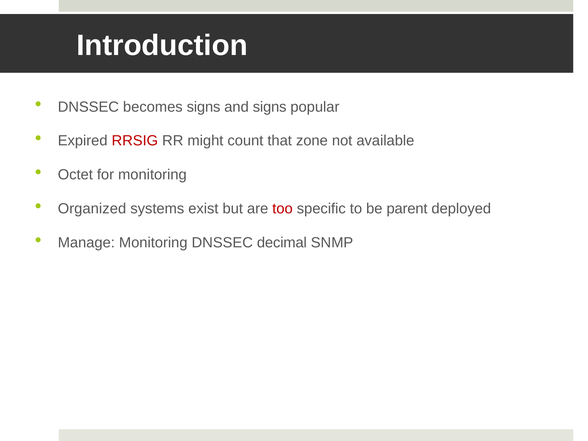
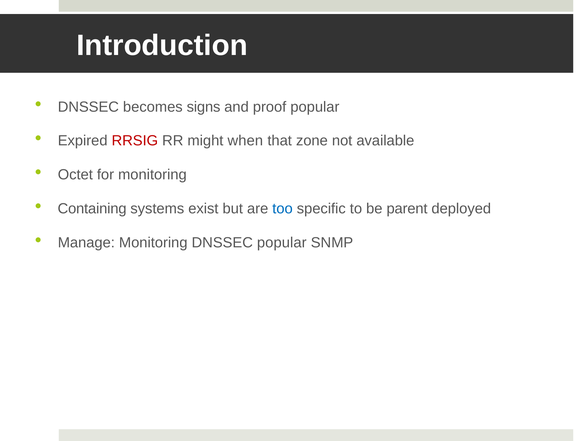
and signs: signs -> proof
count: count -> when
Organized: Organized -> Containing
too colour: red -> blue
DNSSEC decimal: decimal -> popular
